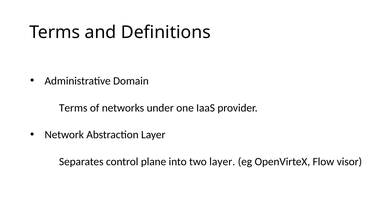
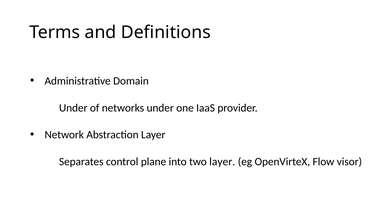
Terms at (73, 108): Terms -> Under
